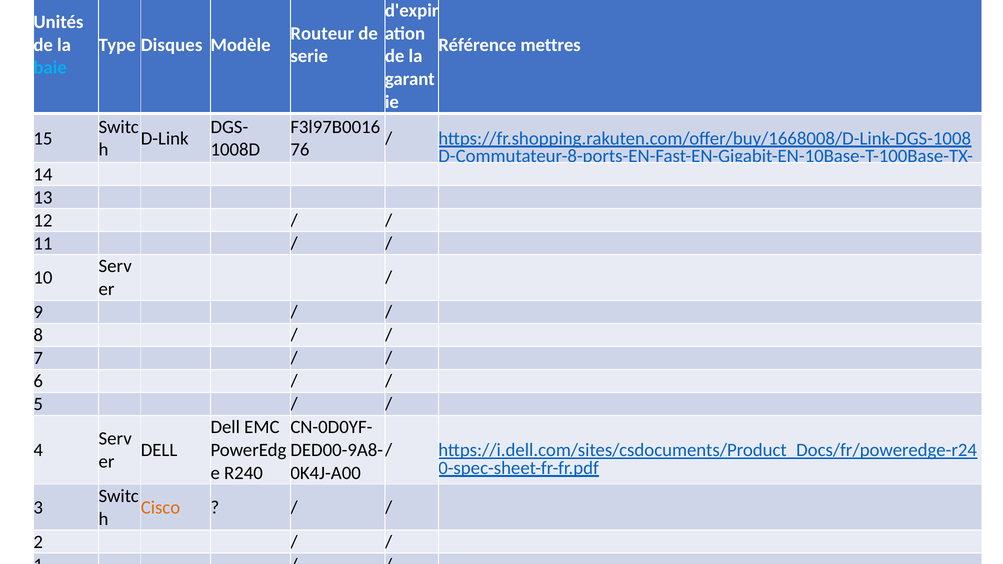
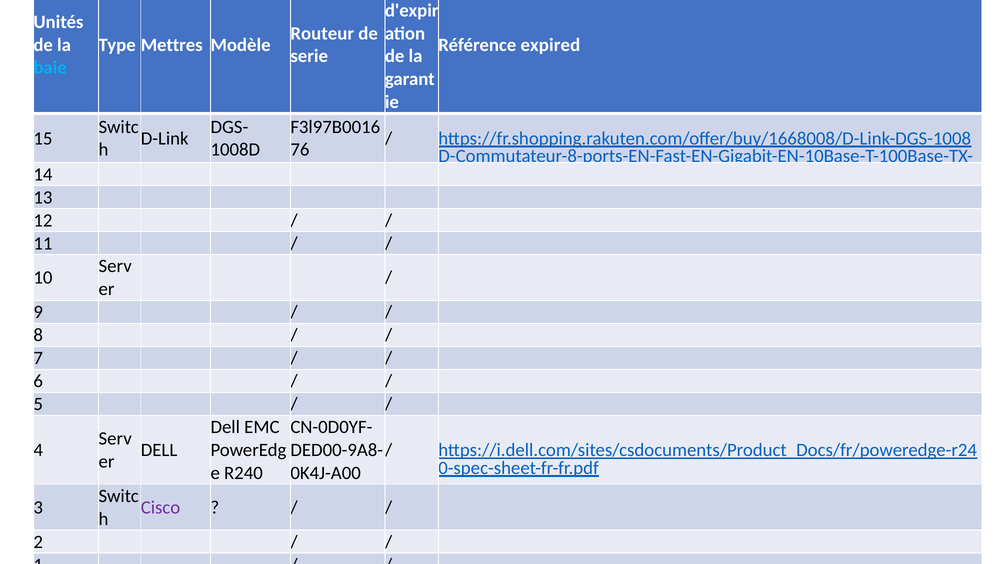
Disques: Disques -> Mettres
mettres: mettres -> expired
Cisco colour: orange -> purple
